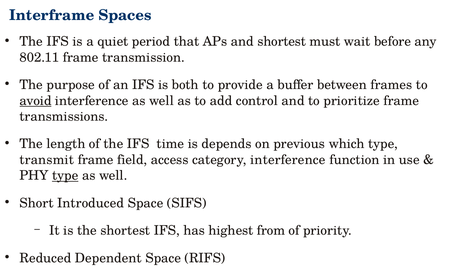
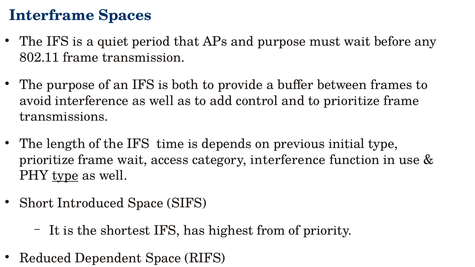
and shortest: shortest -> purpose
avoid underline: present -> none
previous which: which -> initial
transmit at (47, 160): transmit -> prioritize
frame field: field -> wait
